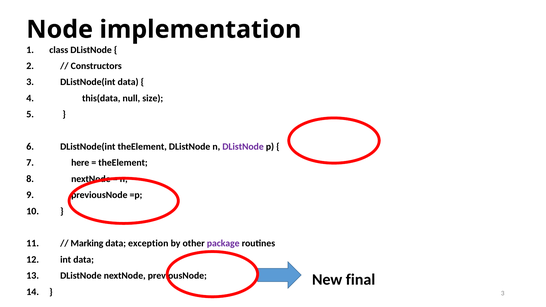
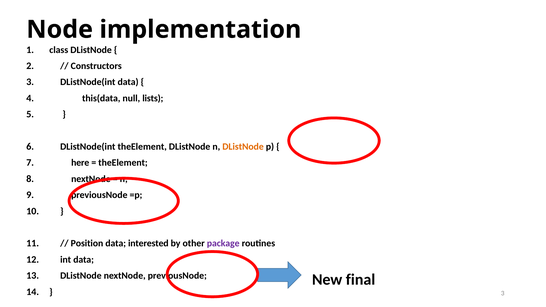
size: size -> lists
DListNode at (243, 147) colour: purple -> orange
Marking: Marking -> Position
exception: exception -> interested
